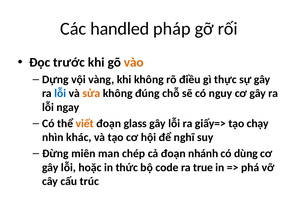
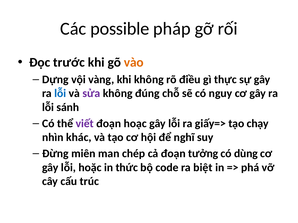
handled: handled -> possible
sửa colour: orange -> purple
ngay: ngay -> sánh
viết colour: orange -> purple
glass: glass -> hoạc
nhánh: nhánh -> tưởng
true: true -> biệt
